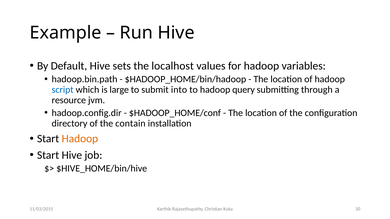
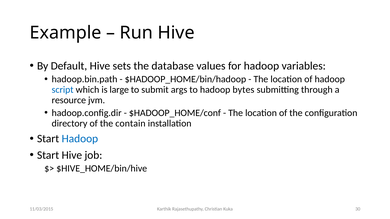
localhost: localhost -> database
into: into -> args
query: query -> bytes
Hadoop at (80, 139) colour: orange -> blue
